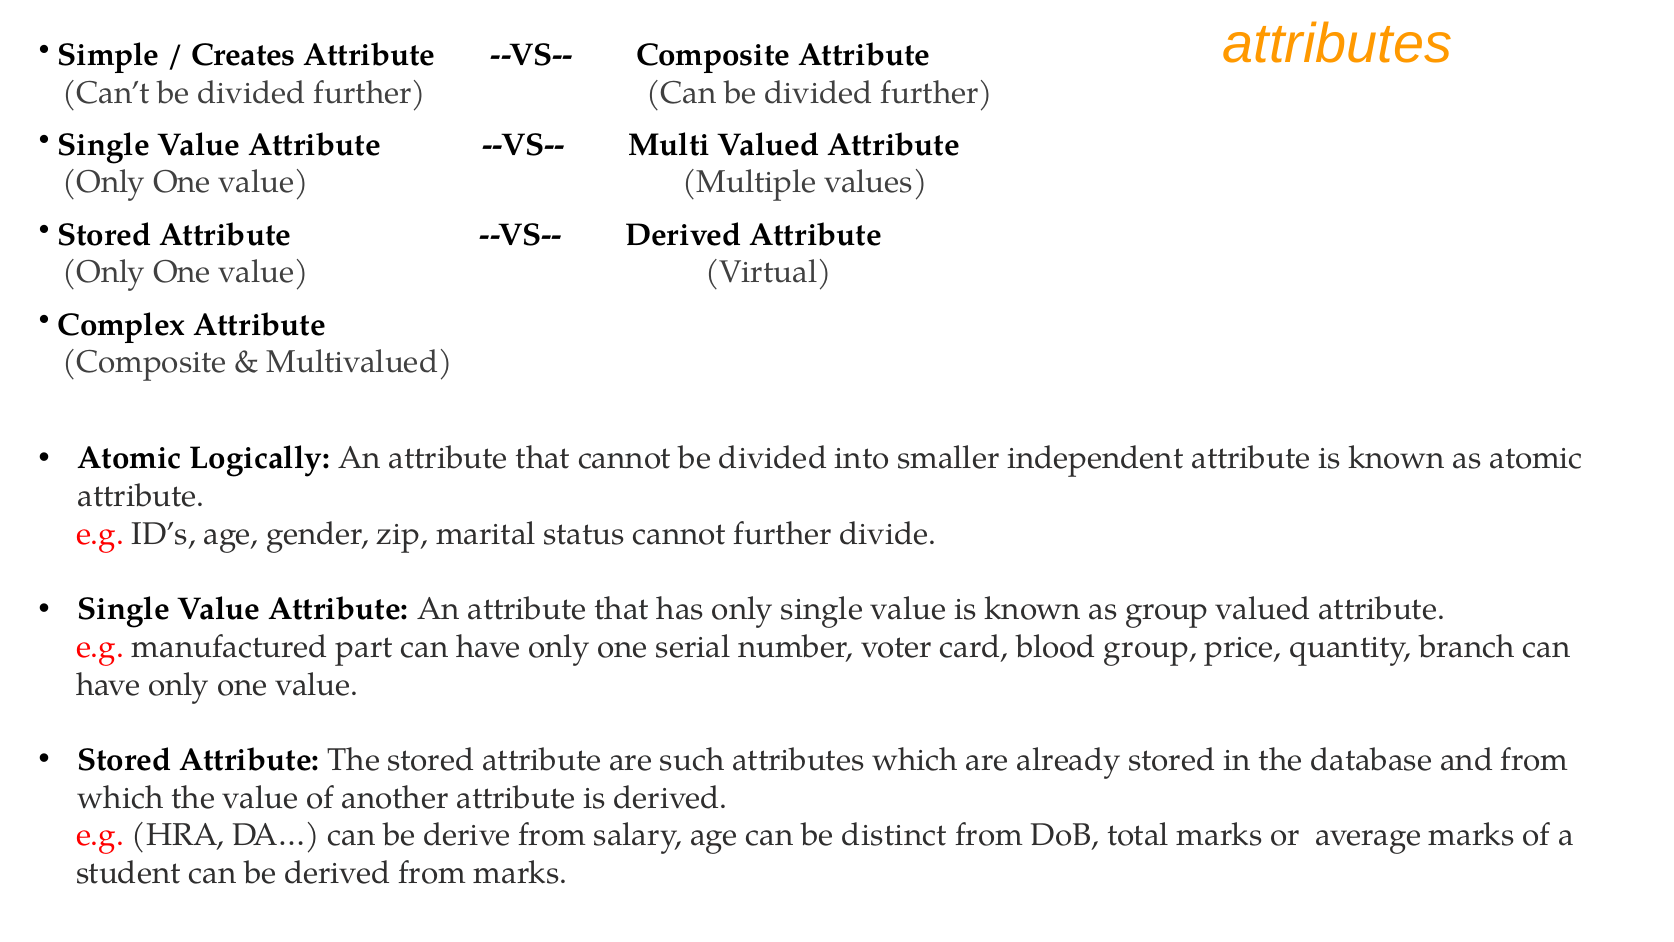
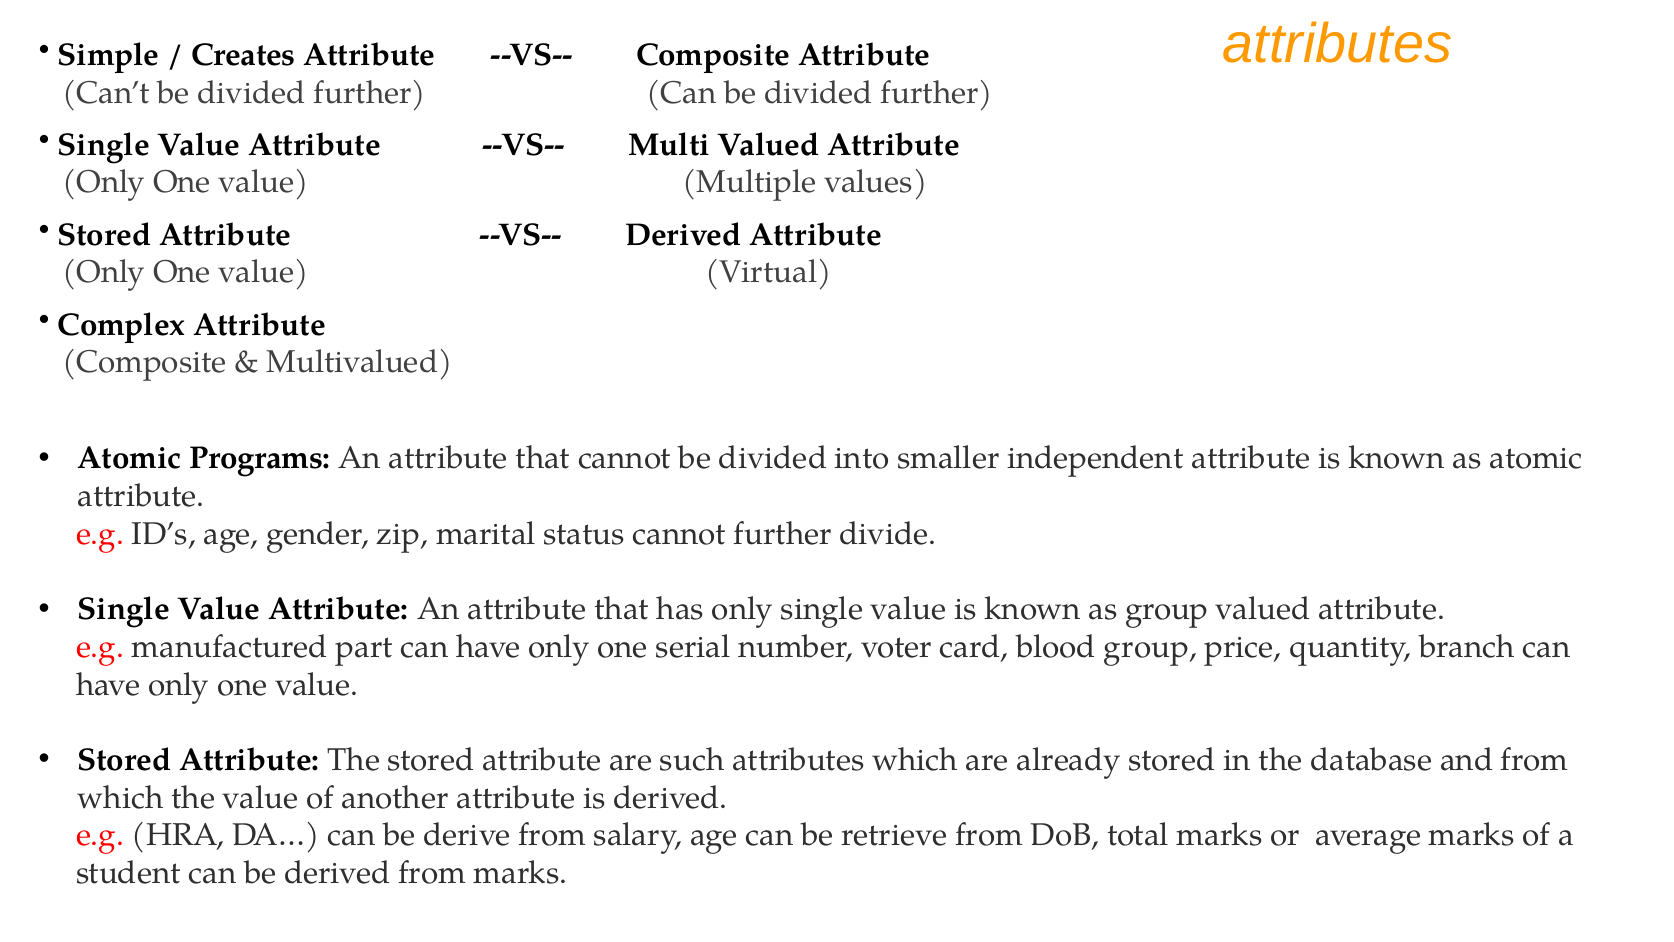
Logically: Logically -> Programs
distinct: distinct -> retrieve
